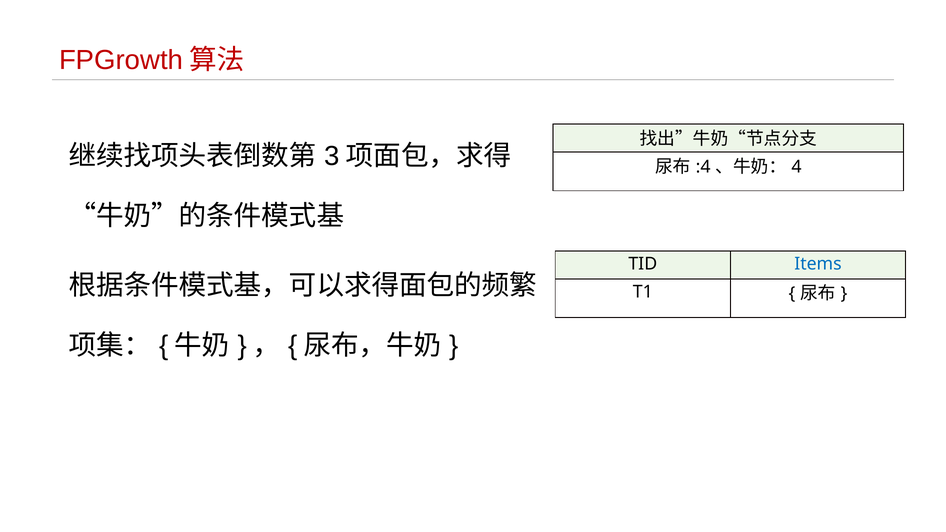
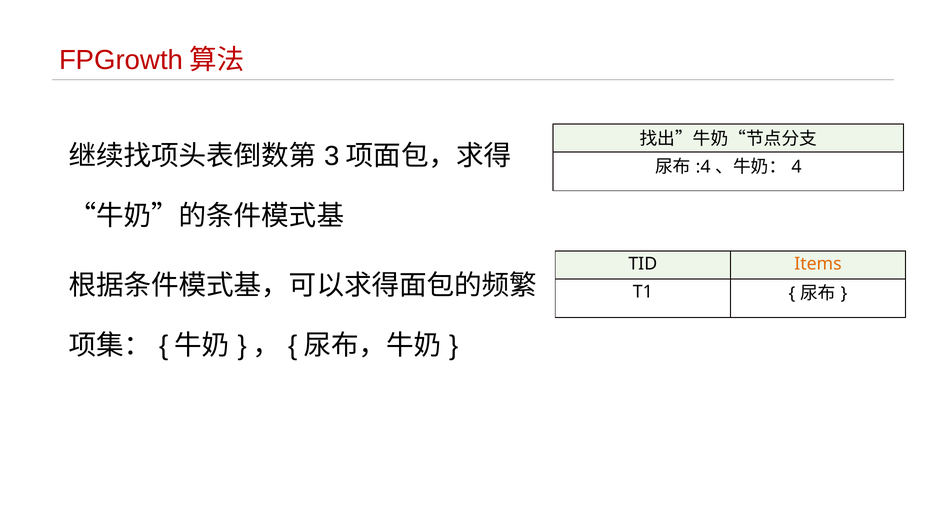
Items colour: blue -> orange
